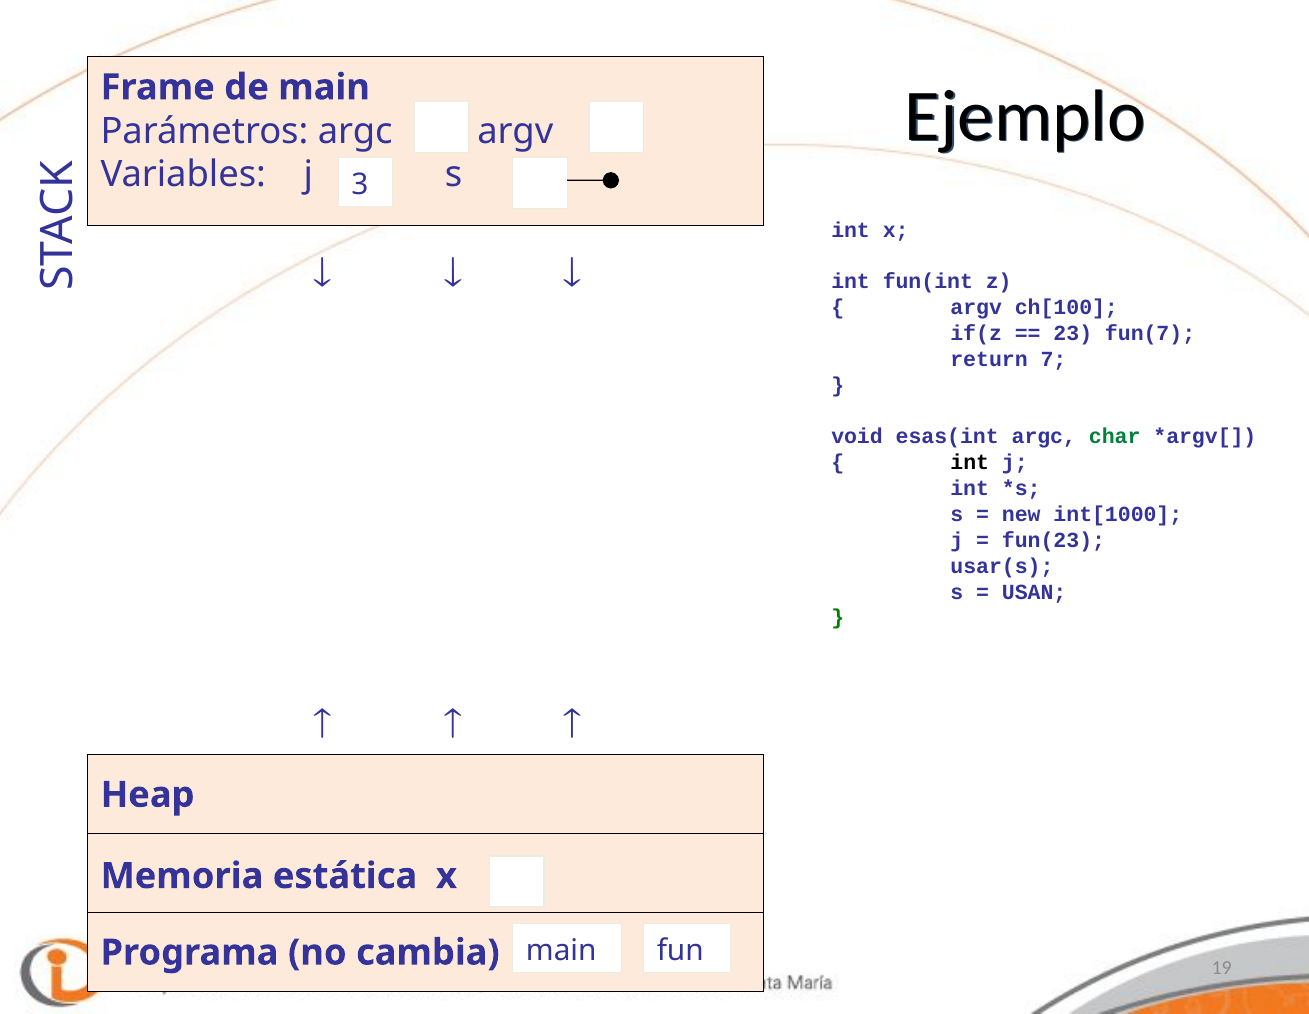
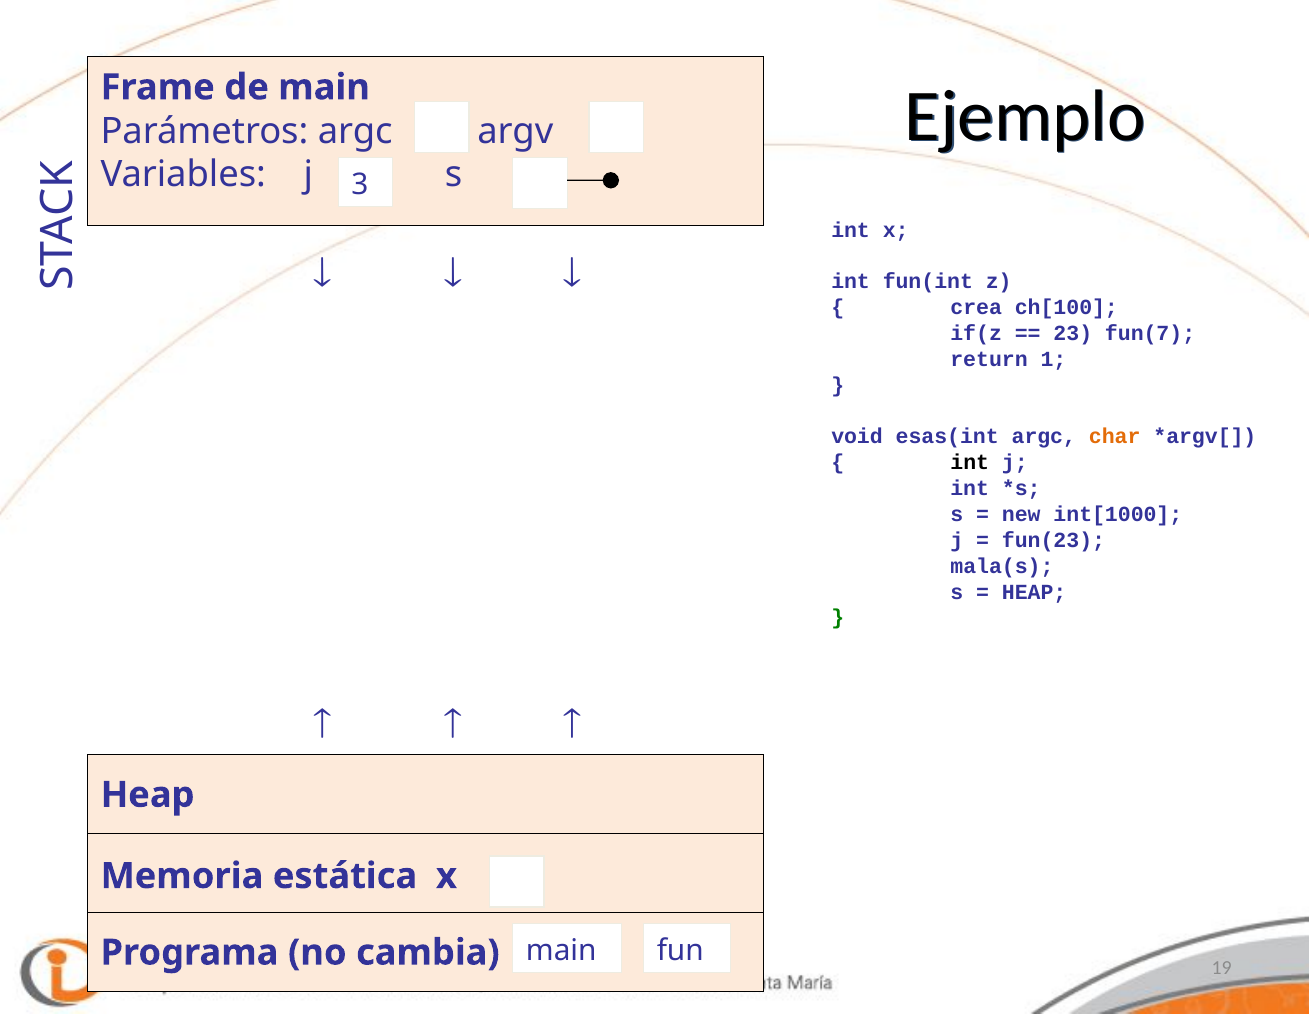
argv at (976, 307): argv -> crea
7: 7 -> 1
char colour: green -> orange
usar(s: usar(s -> mala(s
USAN at (1034, 592): USAN -> HEAP
